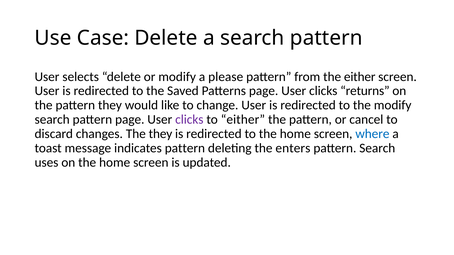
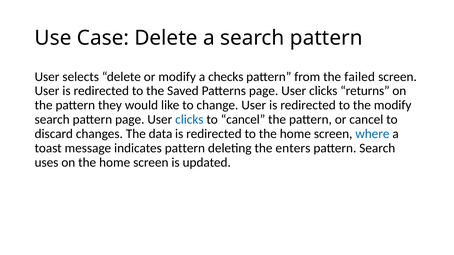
please: please -> checks
the either: either -> failed
clicks at (189, 120) colour: purple -> blue
to either: either -> cancel
The they: they -> data
